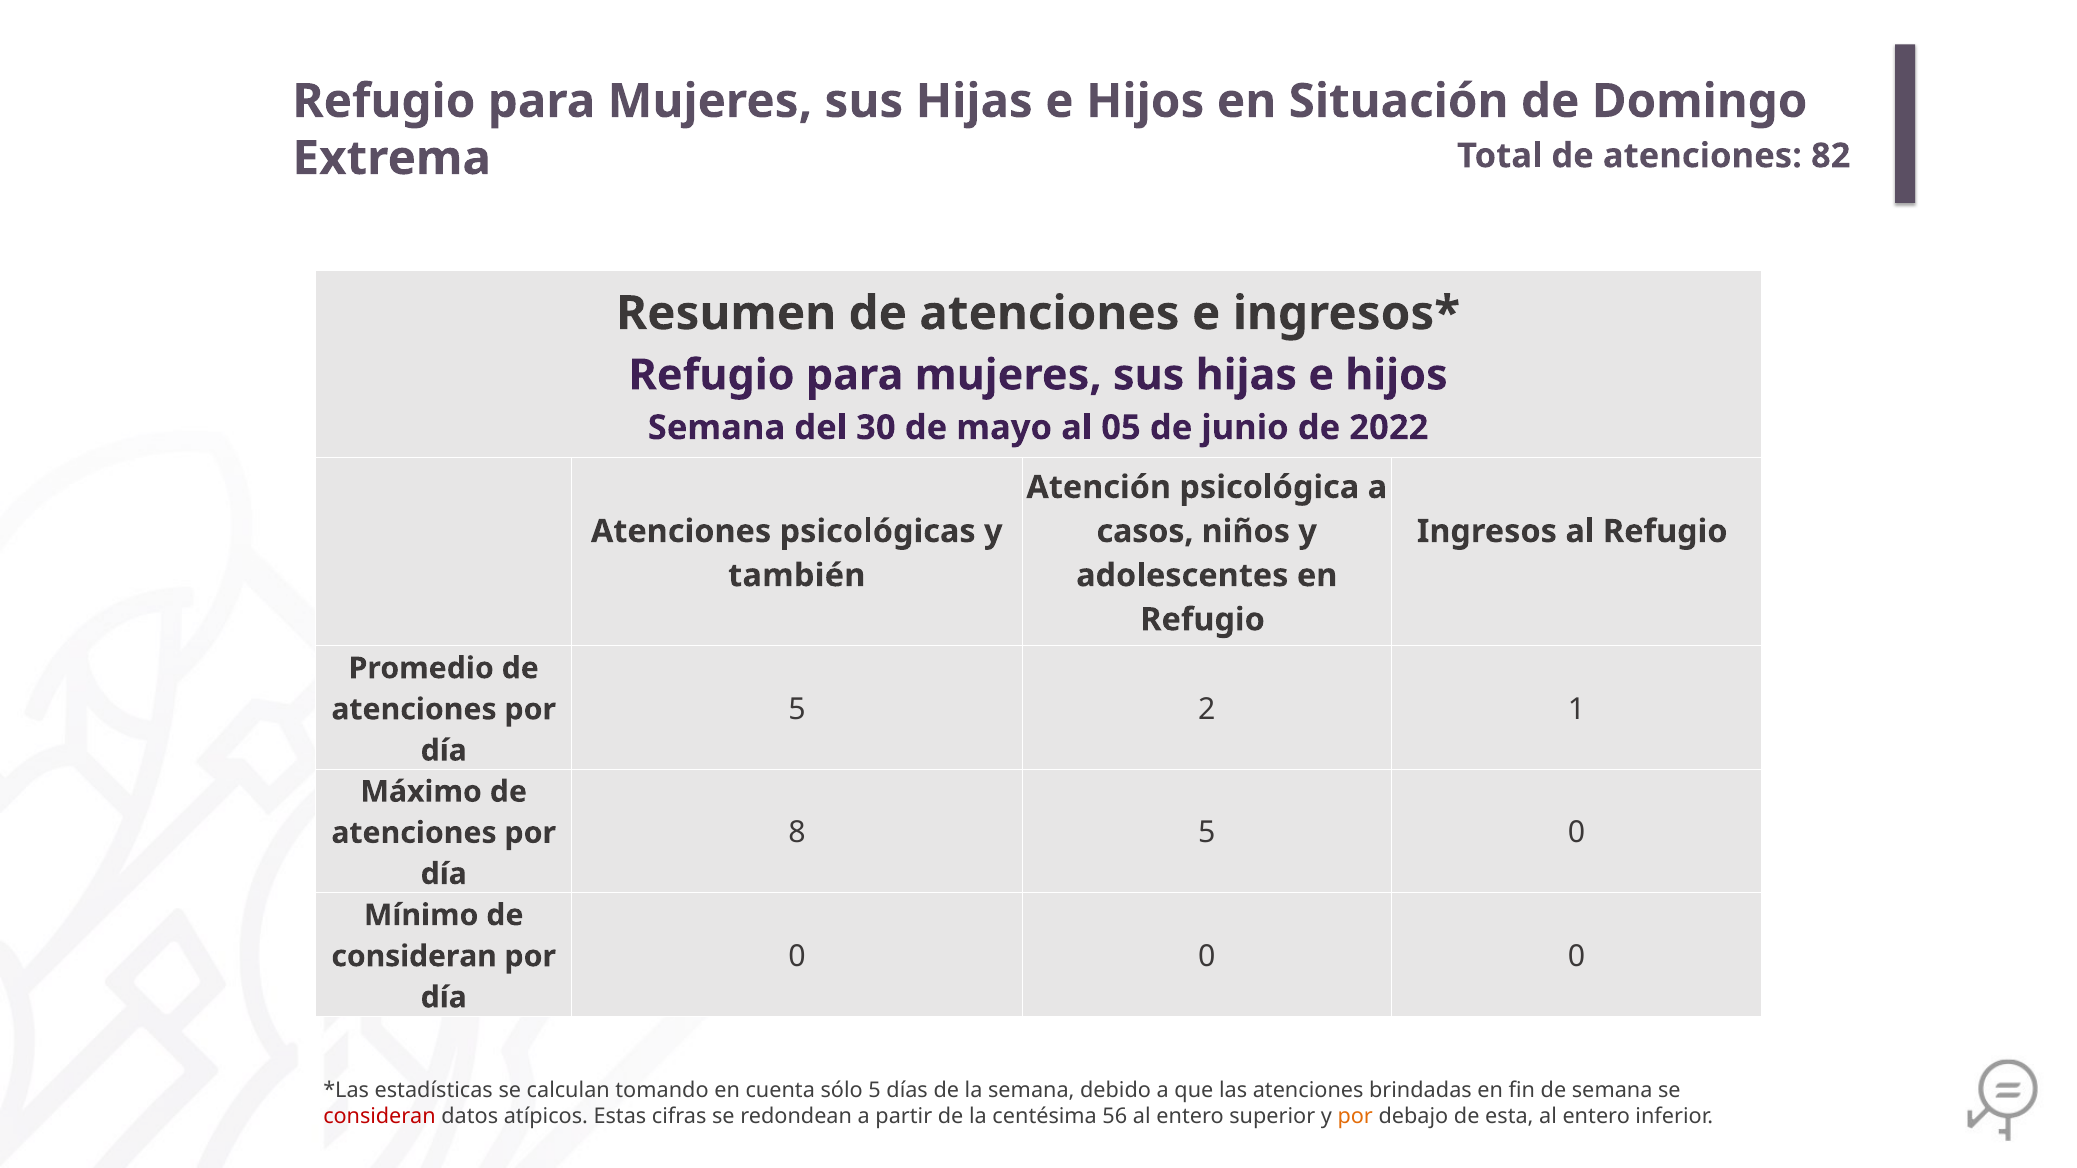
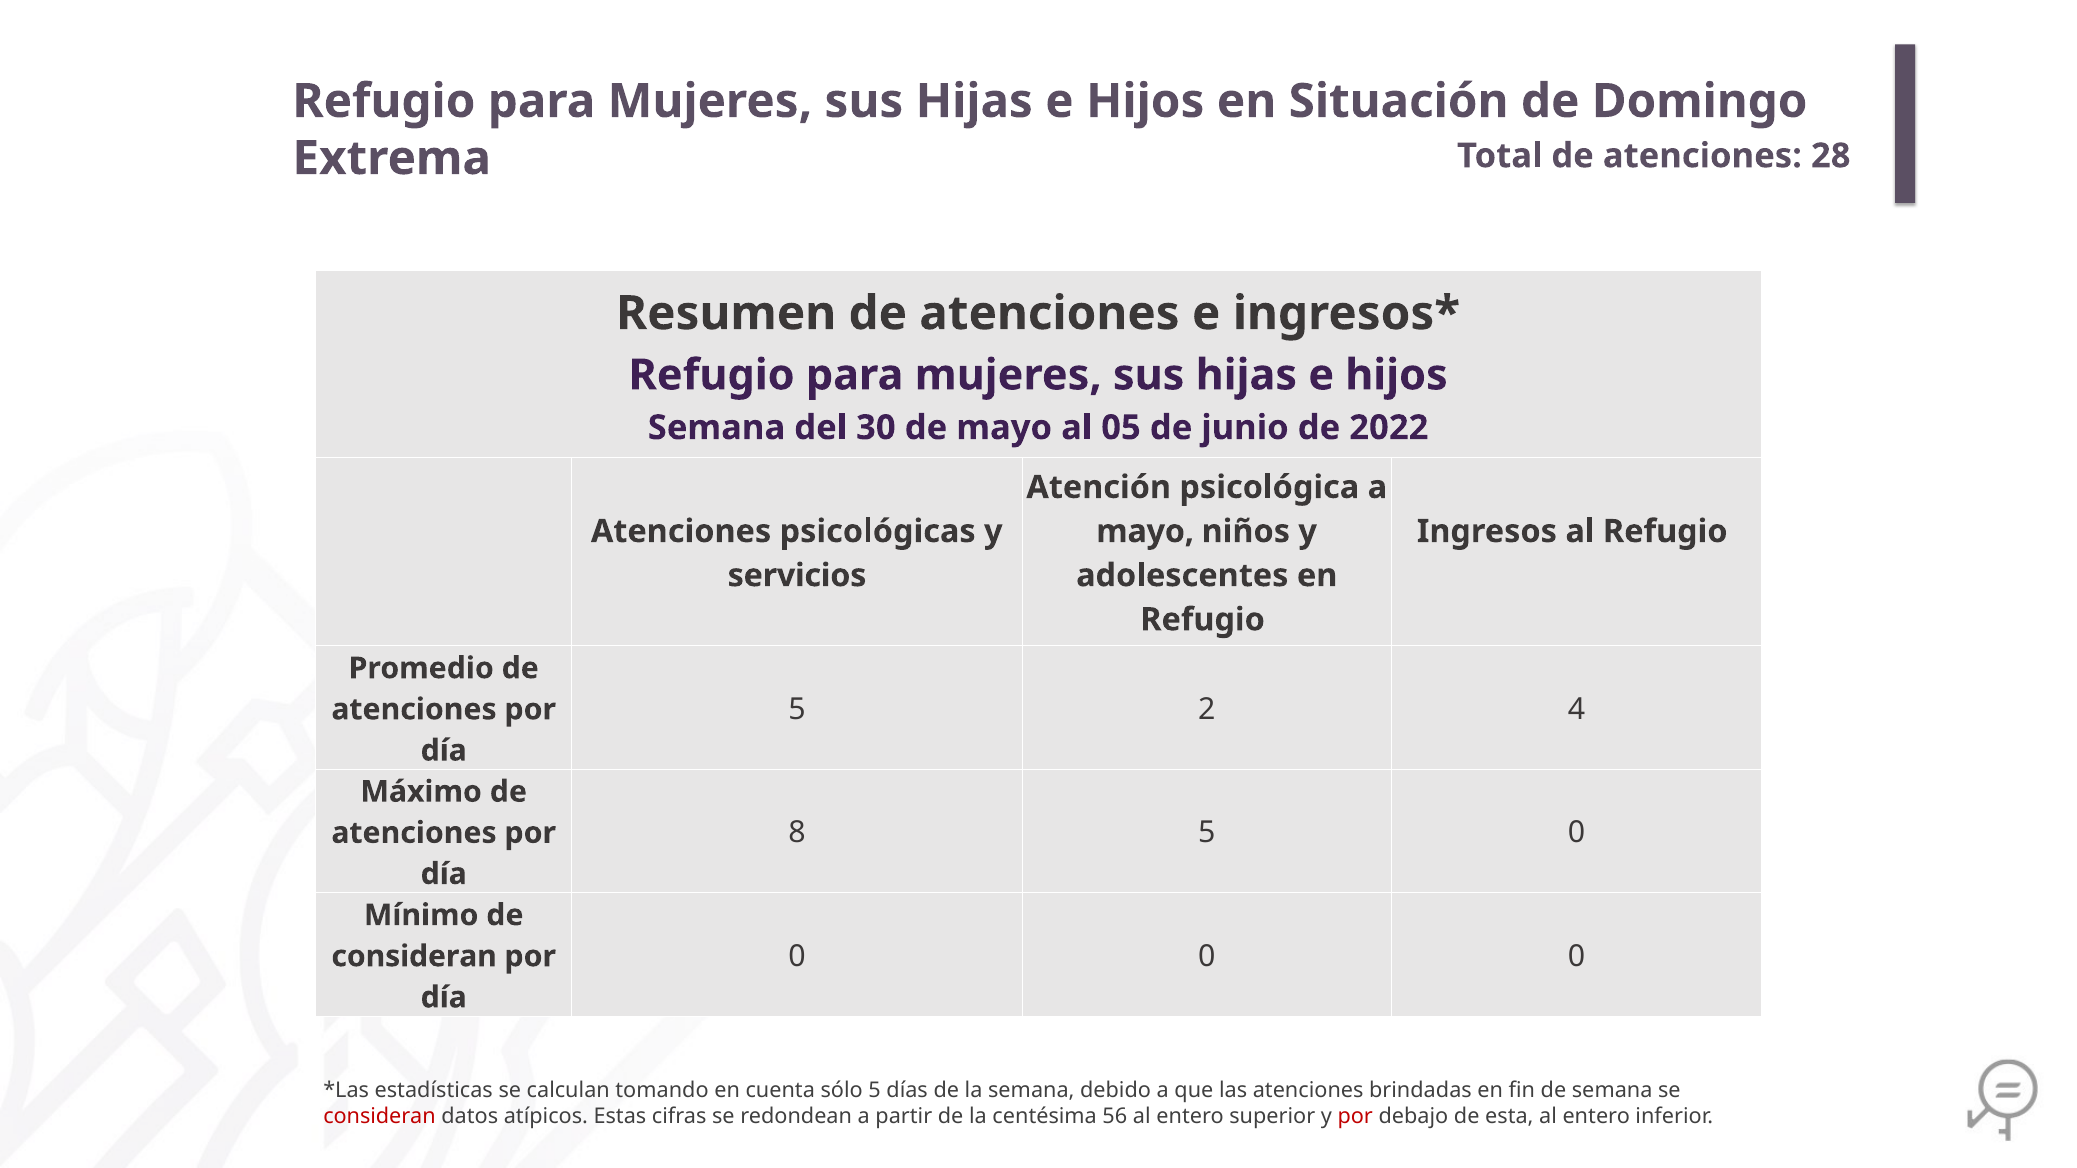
82: 82 -> 28
casos at (1145, 532): casos -> mayo
también: también -> servicios
1: 1 -> 4
por at (1355, 1117) colour: orange -> red
